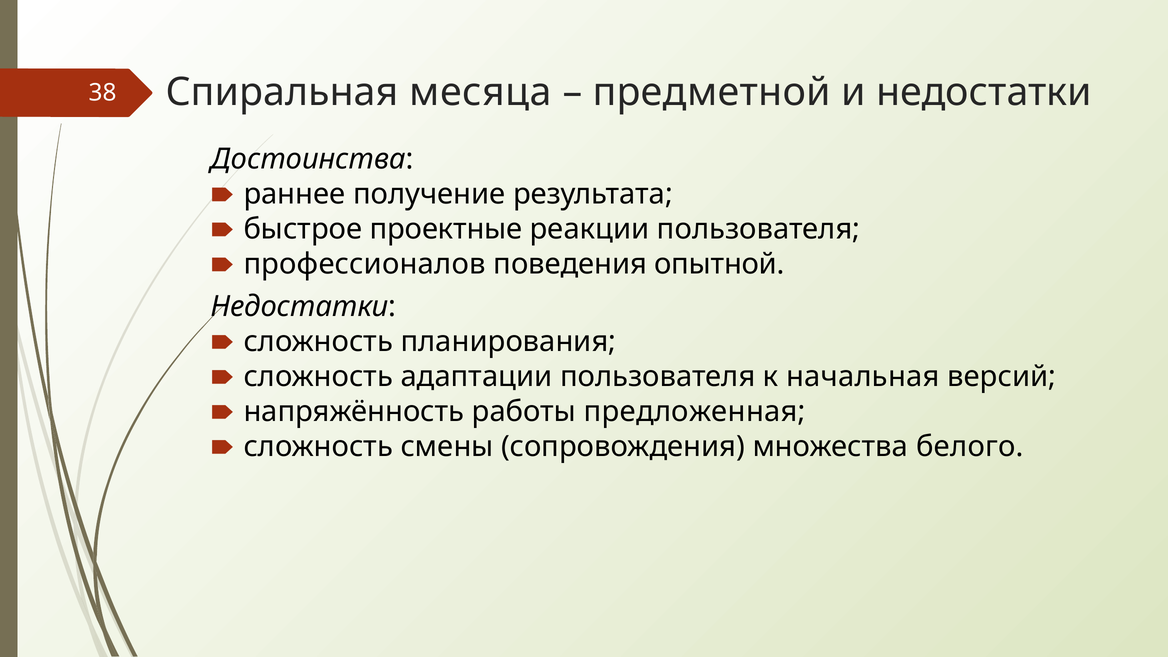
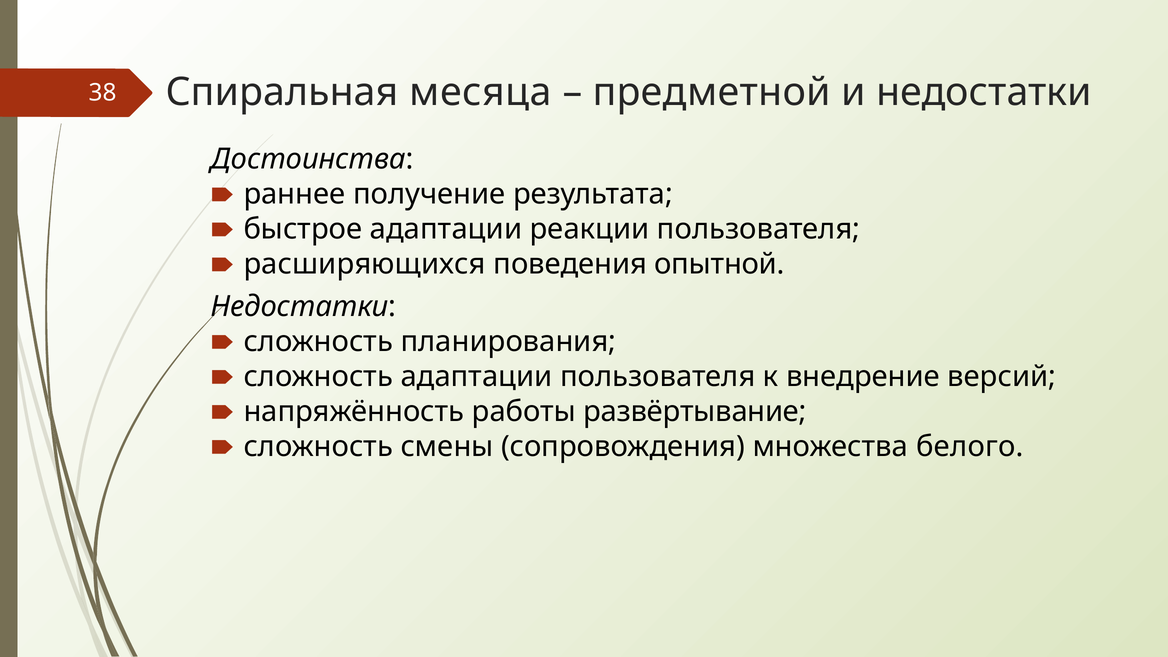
быстрое проектные: проектные -> адаптации
профессионалов: профессионалов -> расширяющихся
начальная: начальная -> внедрение
предложенная: предложенная -> развёртывание
